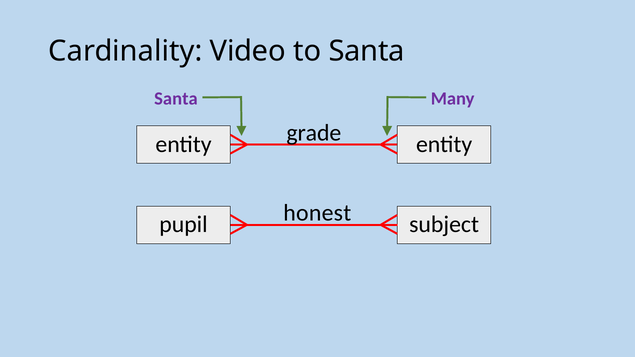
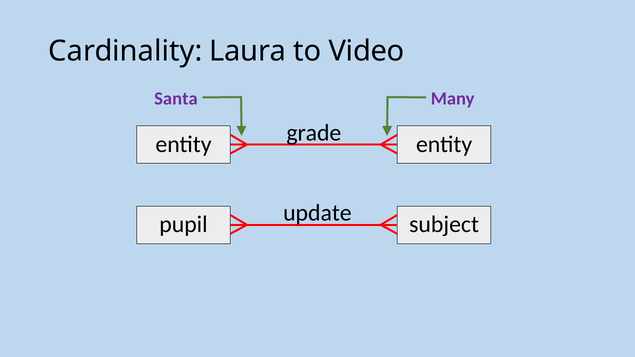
Video: Video -> Laura
to Santa: Santa -> Video
honest: honest -> update
